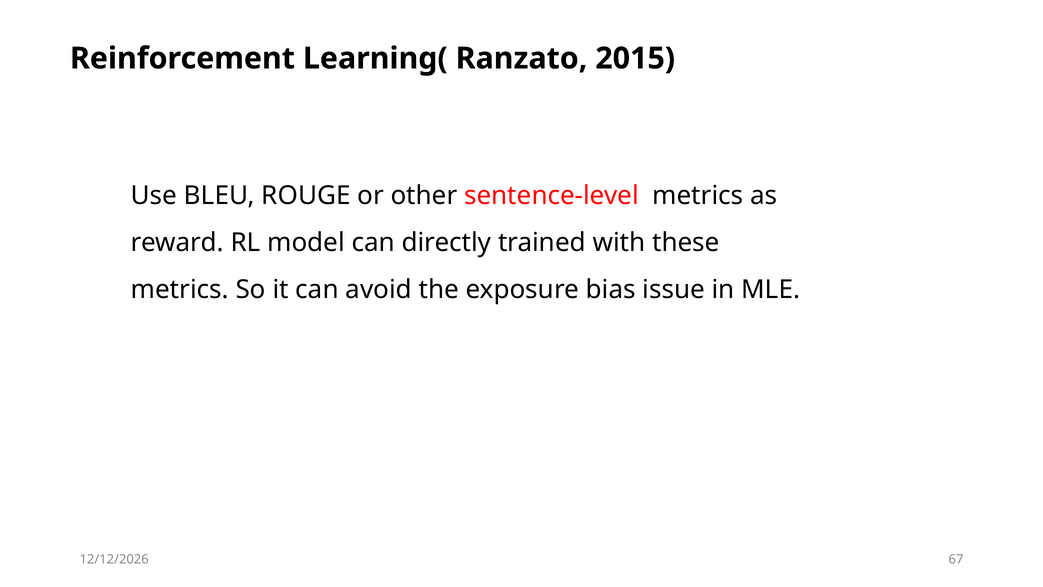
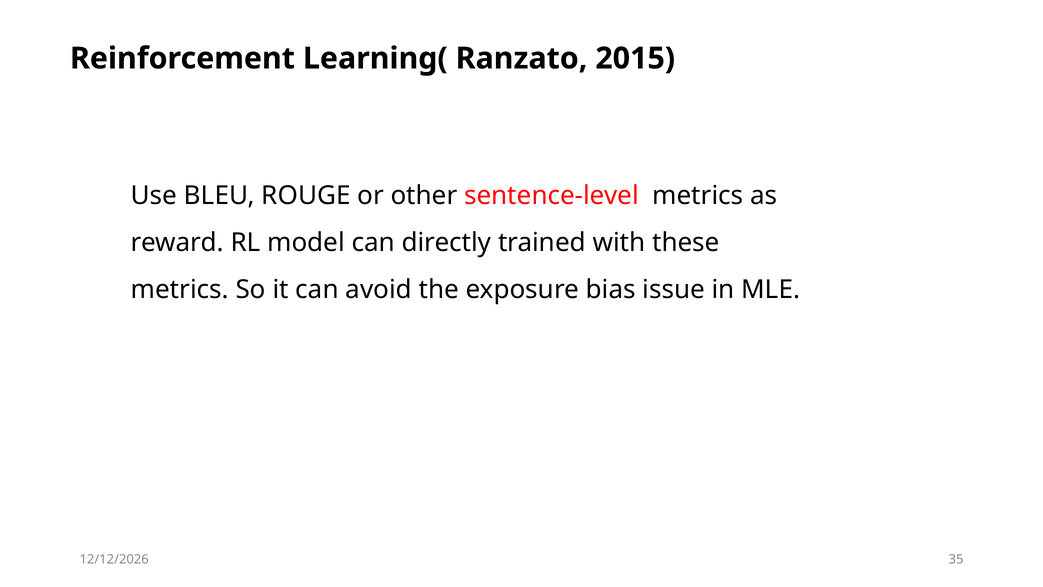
67: 67 -> 35
